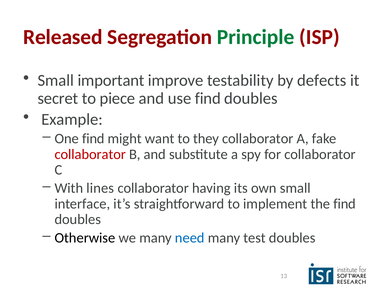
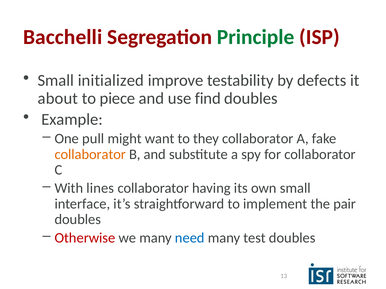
Released: Released -> Bacchelli
important: important -> initialized
secret: secret -> about
One find: find -> pull
collaborator at (90, 155) colour: red -> orange
the find: find -> pair
Otherwise colour: black -> red
